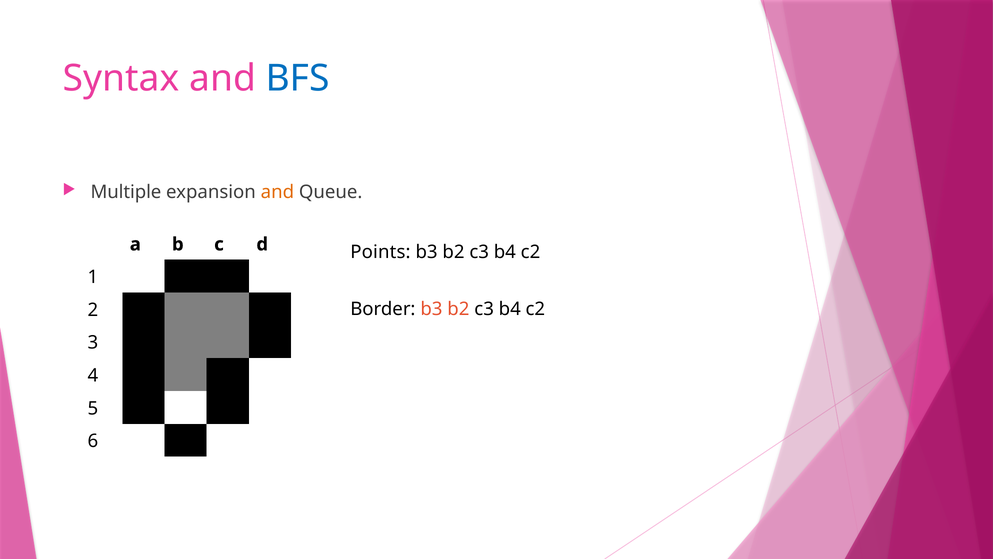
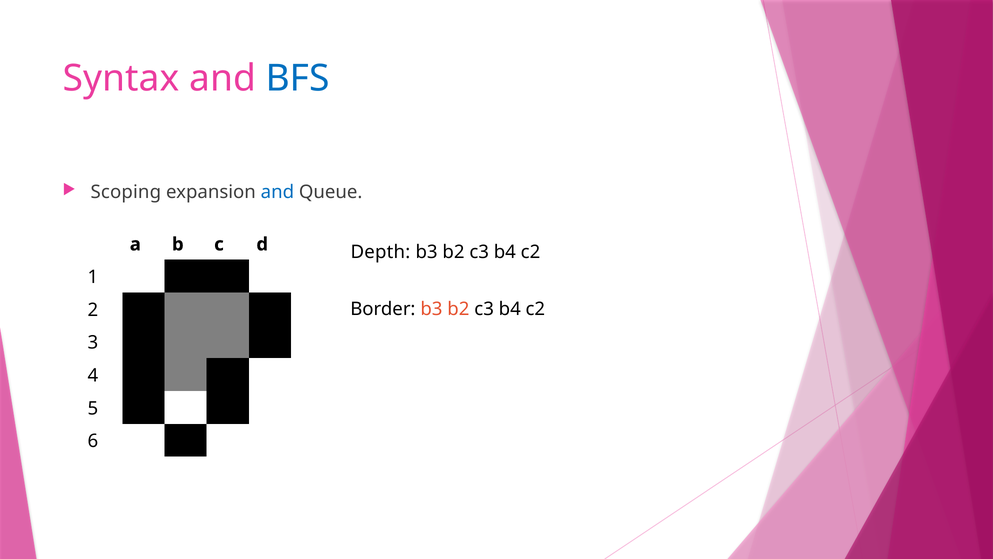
Multiple: Multiple -> Scoping
and at (277, 192) colour: orange -> blue
Points: Points -> Depth
